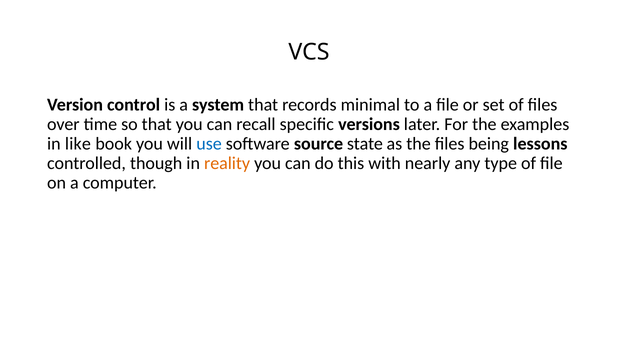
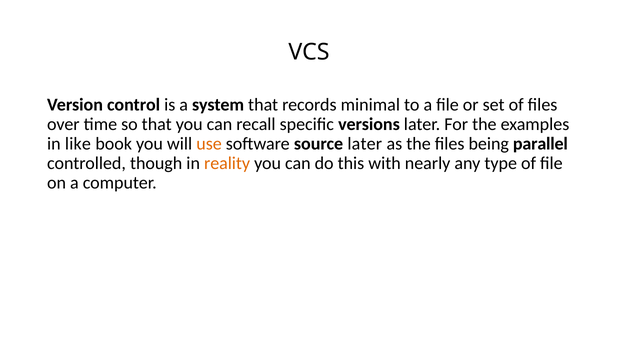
use colour: blue -> orange
source state: state -> later
lessons: lessons -> parallel
